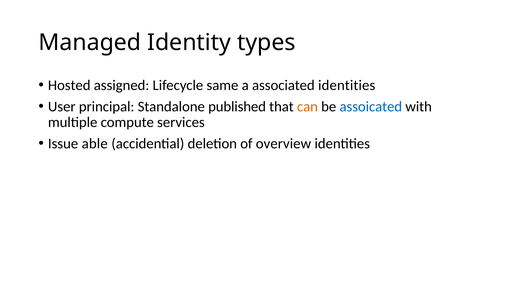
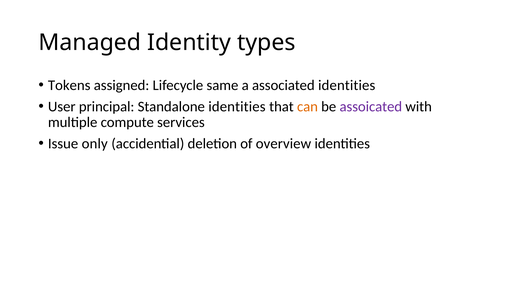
Hosted: Hosted -> Tokens
Standalone published: published -> identities
assoicated colour: blue -> purple
able: able -> only
